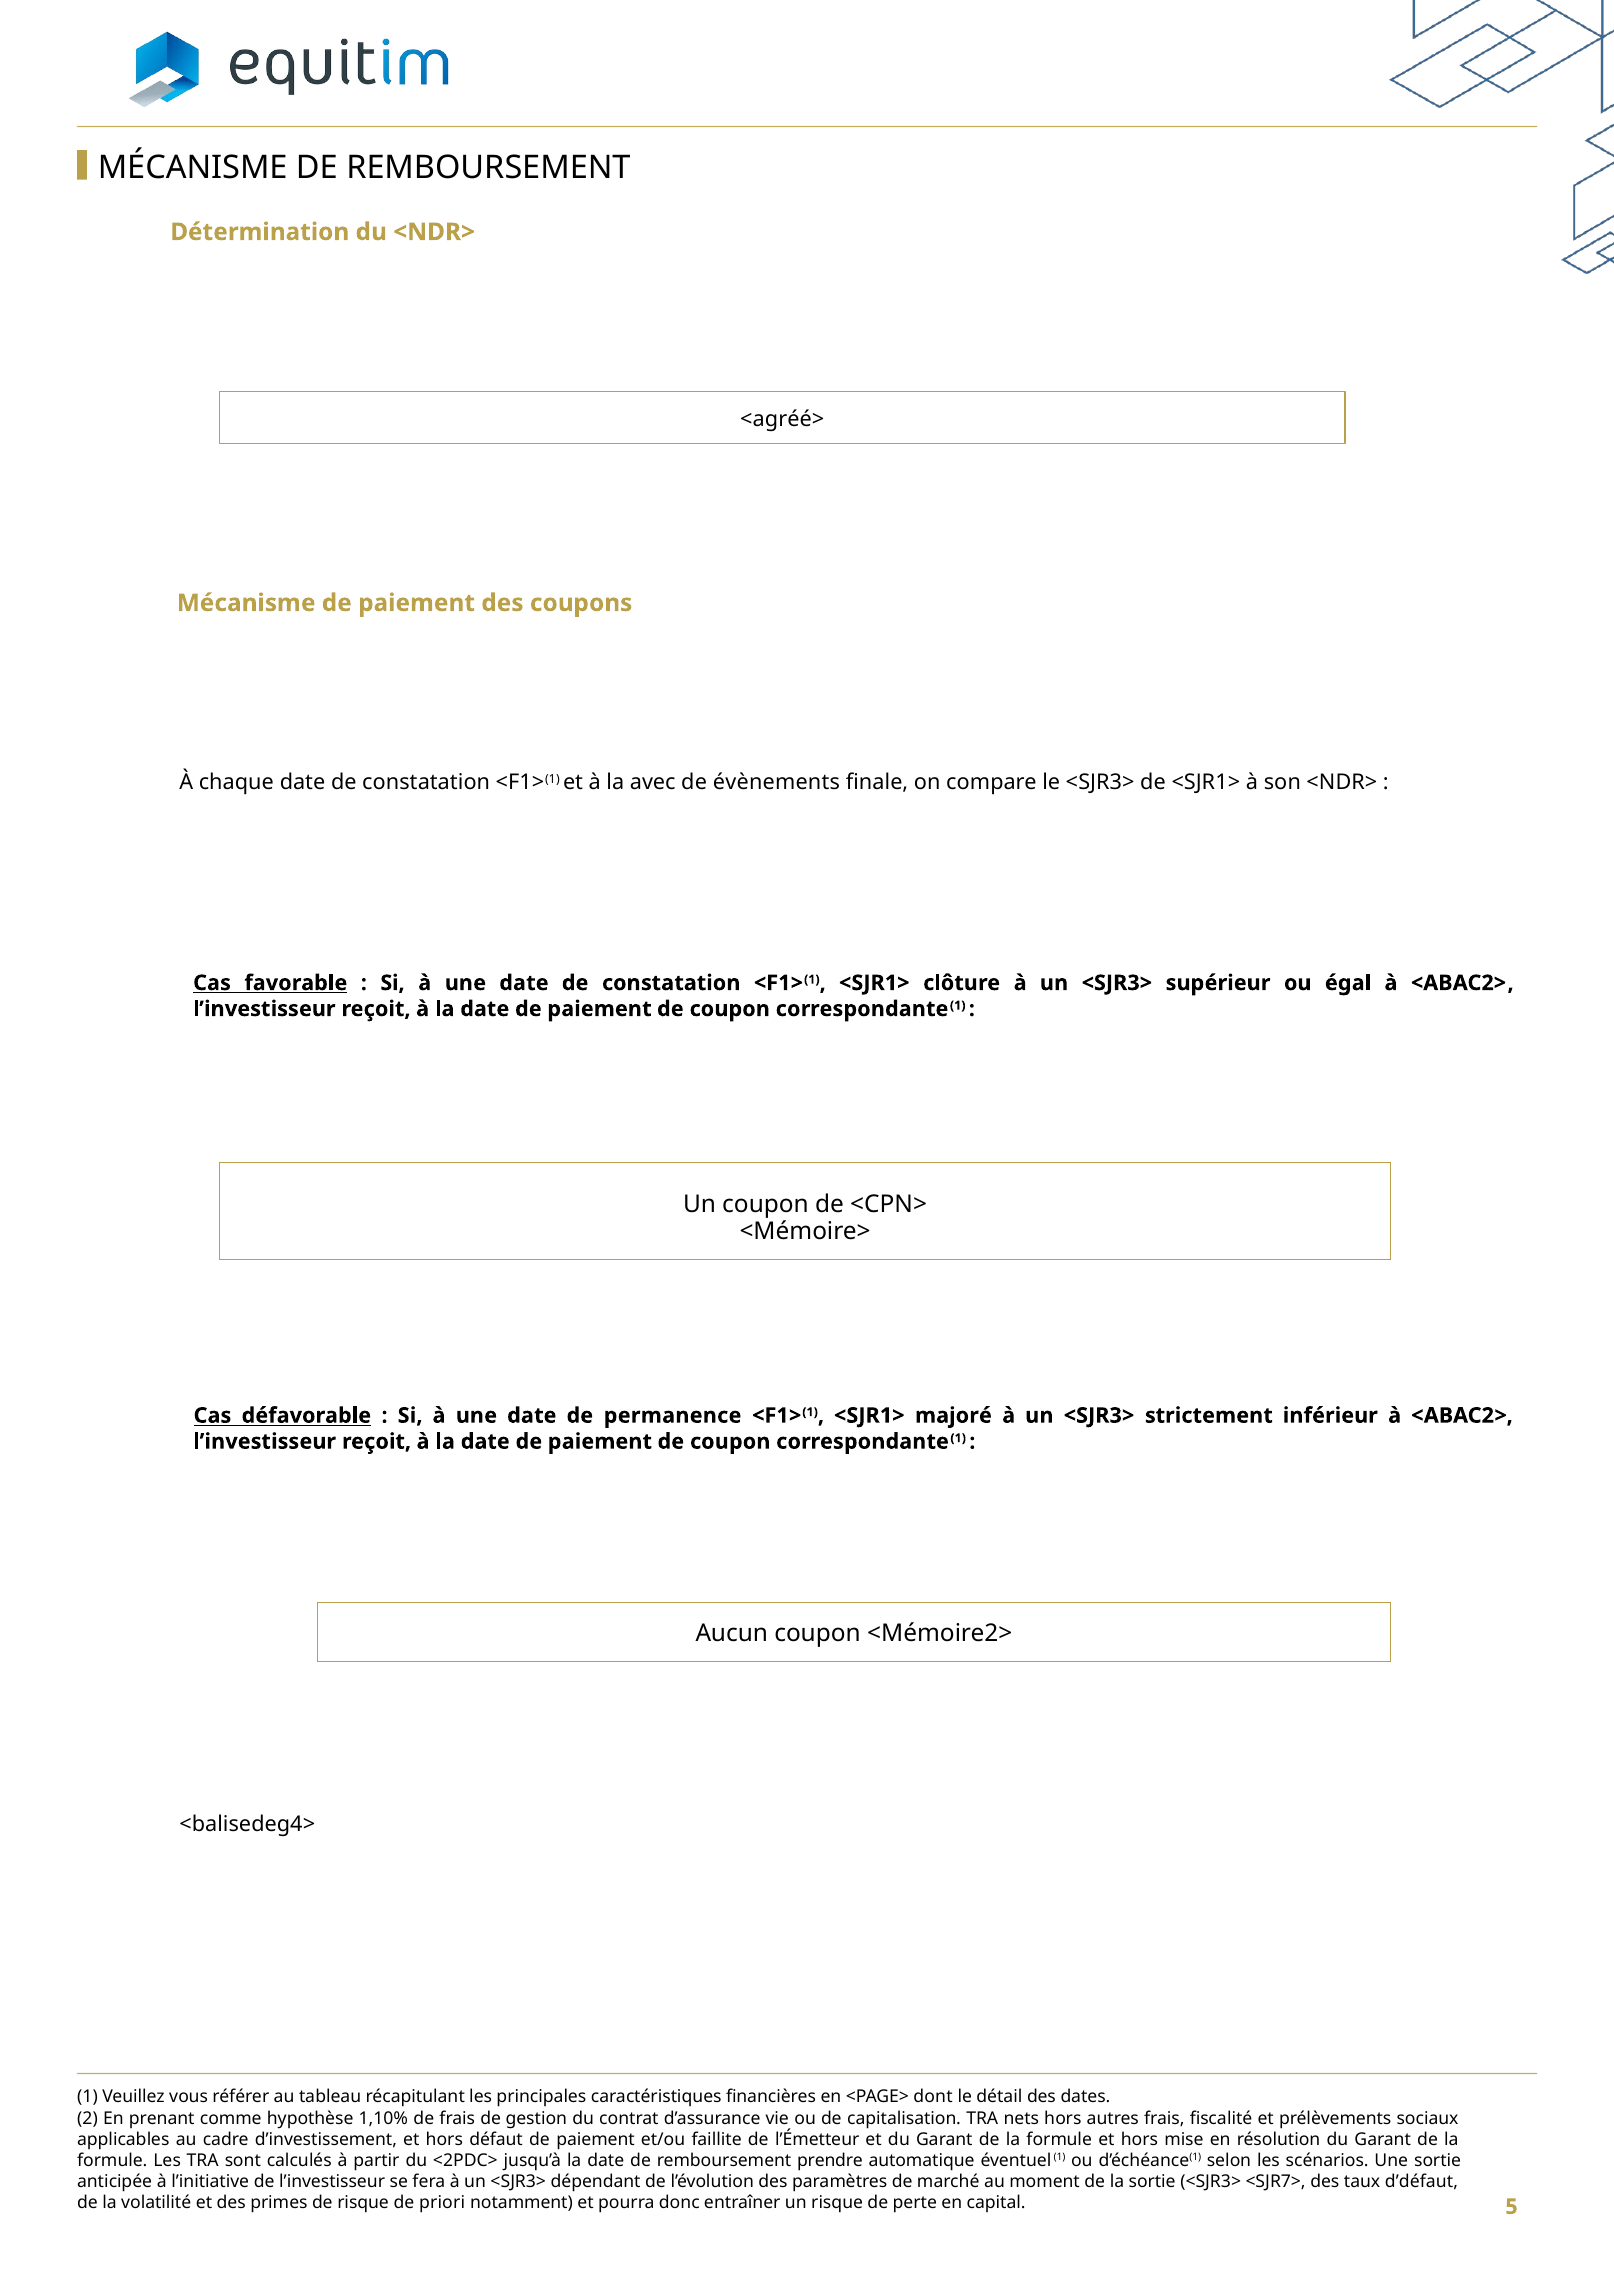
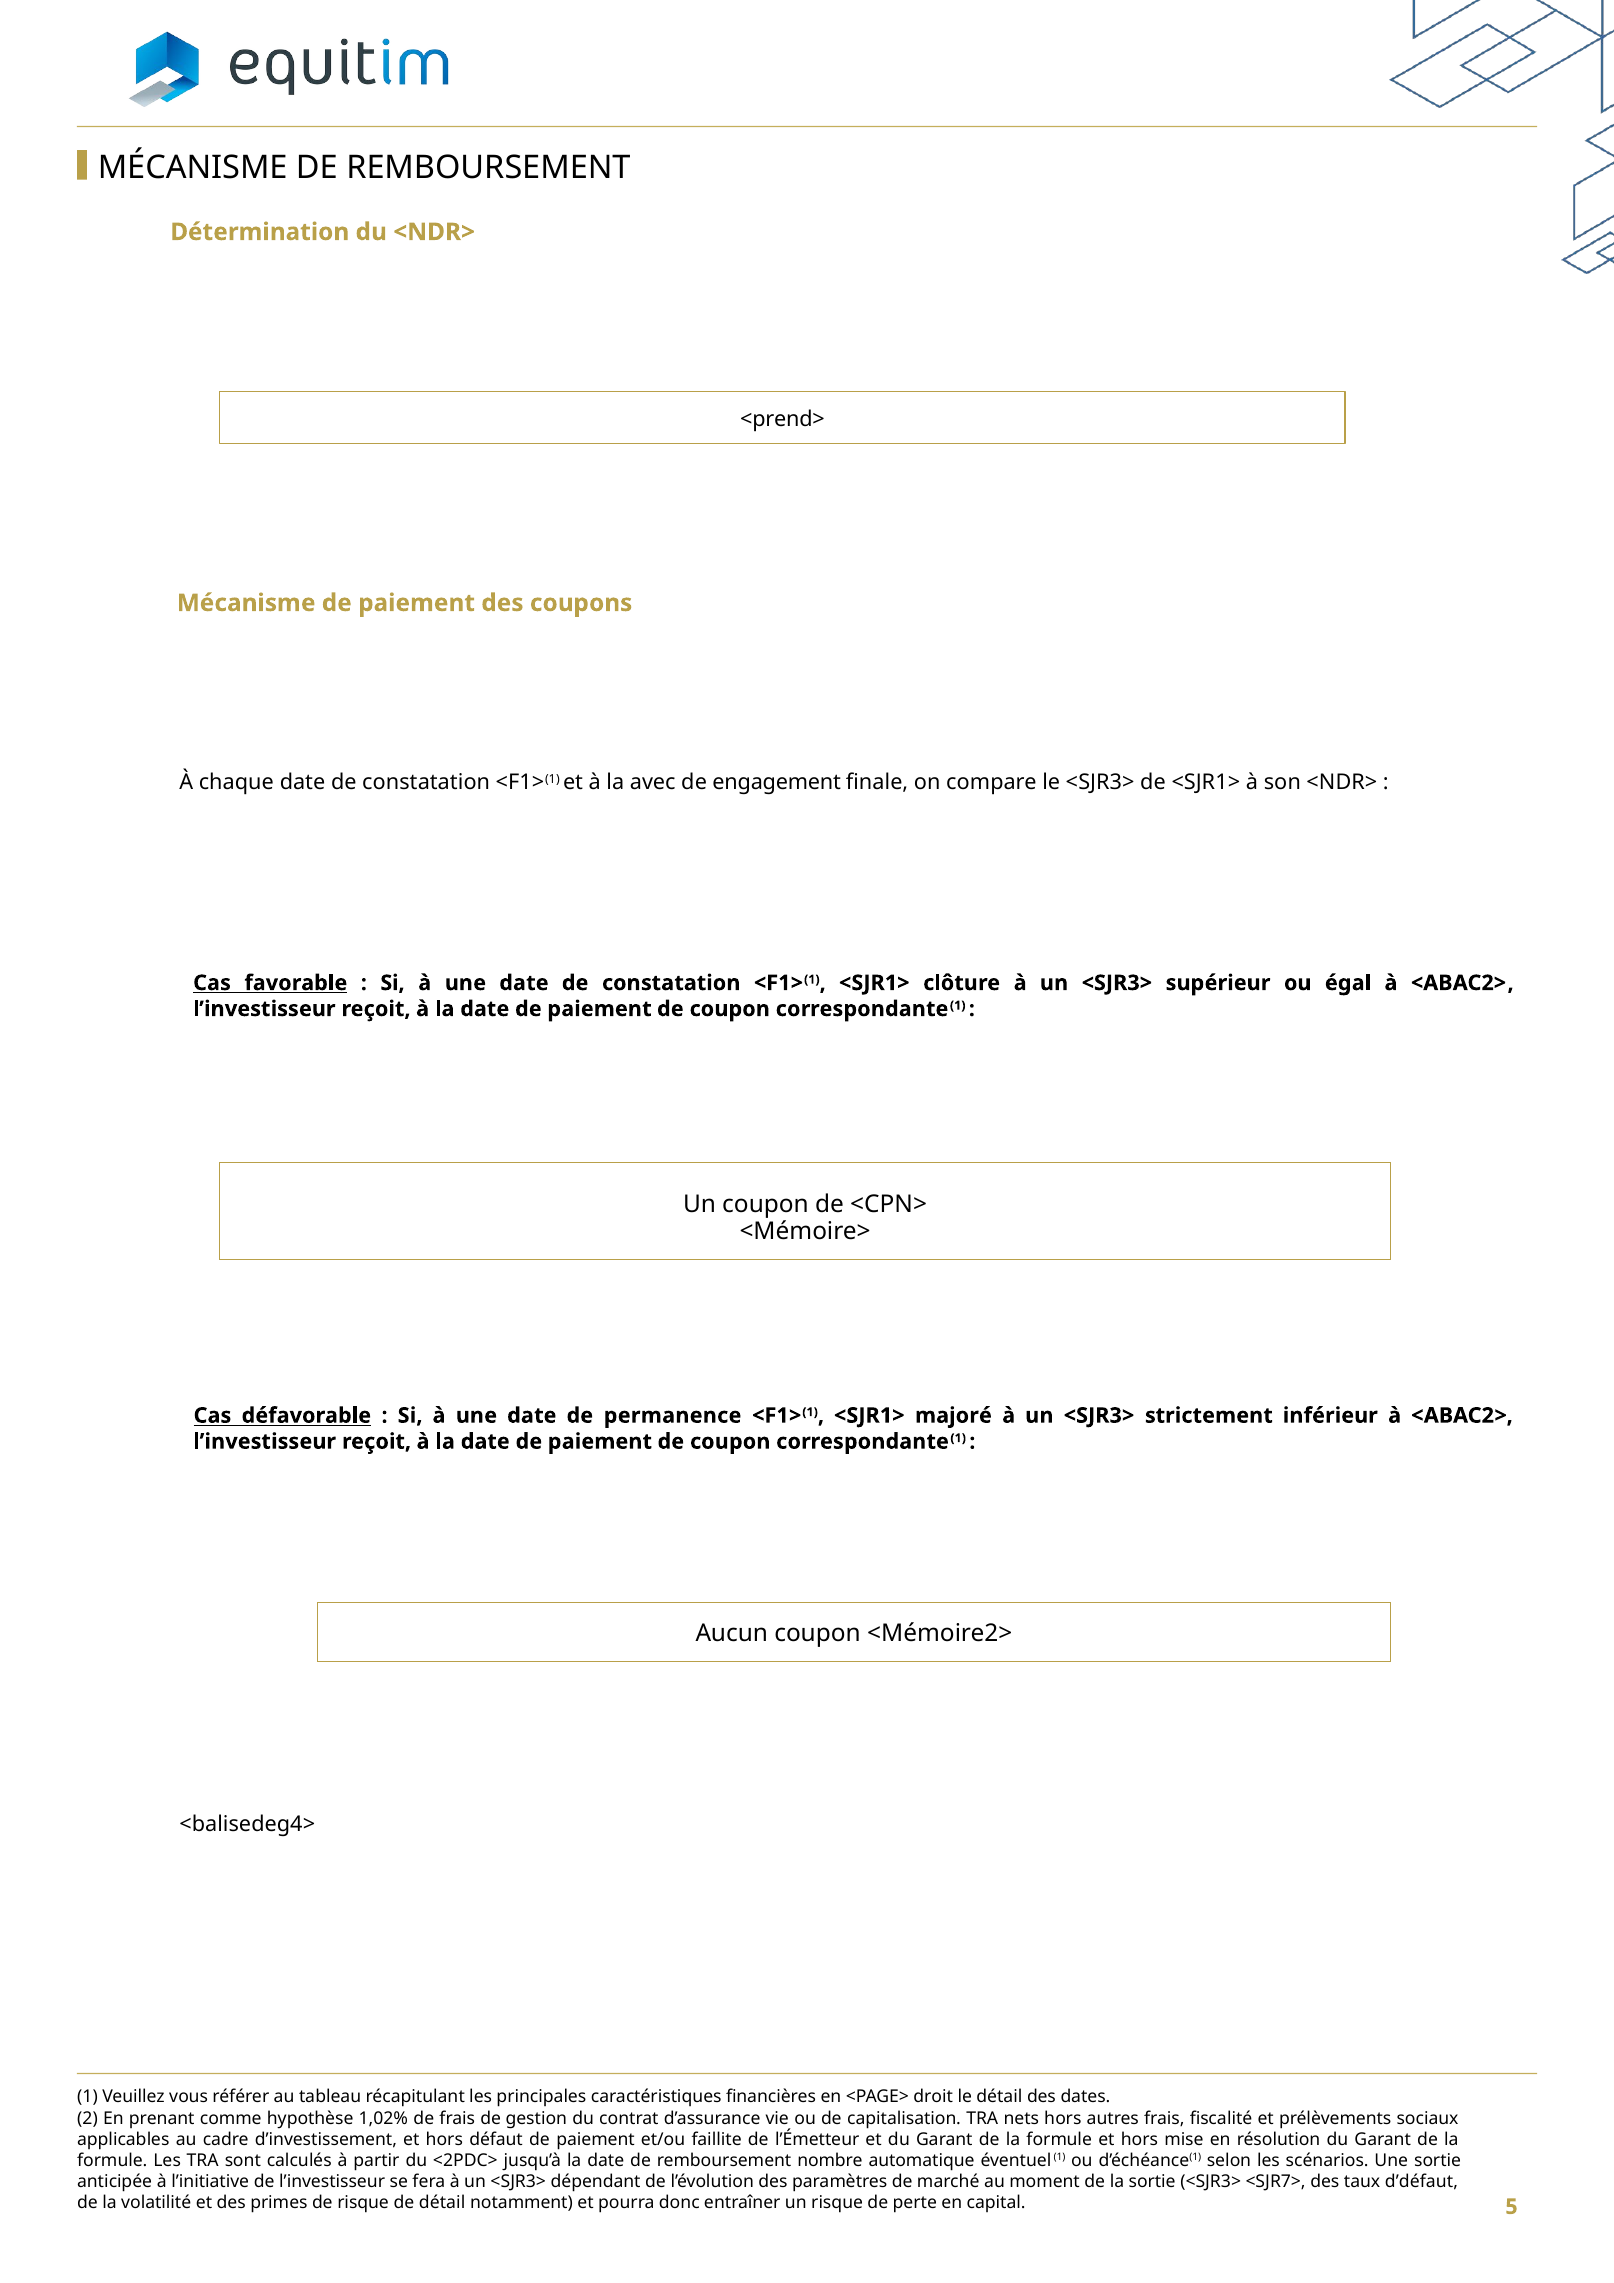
<agréé>: <agréé> -> <prend>
évènements: évènements -> engagement
dont: dont -> droit
1,10%: 1,10% -> 1,02%
prendre: prendre -> nombre
de priori: priori -> détail
